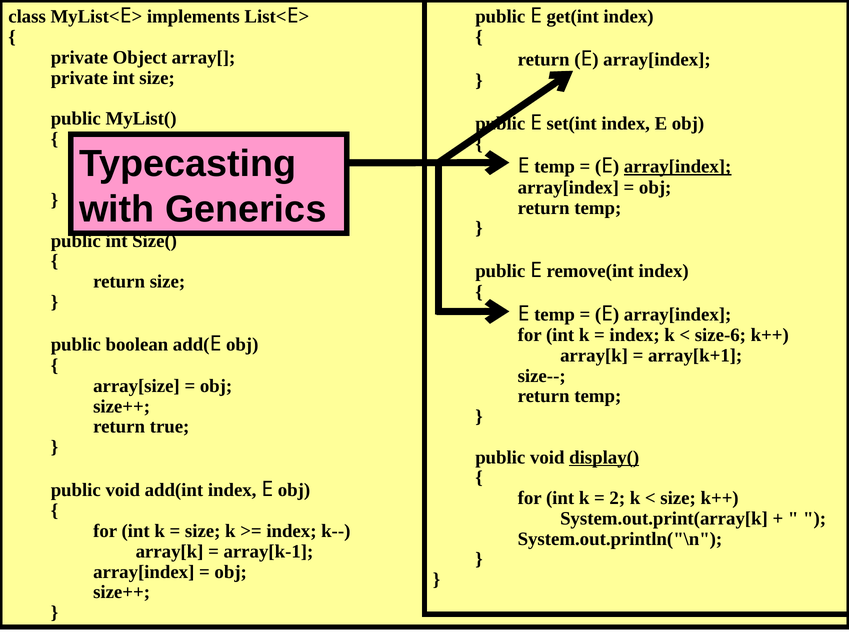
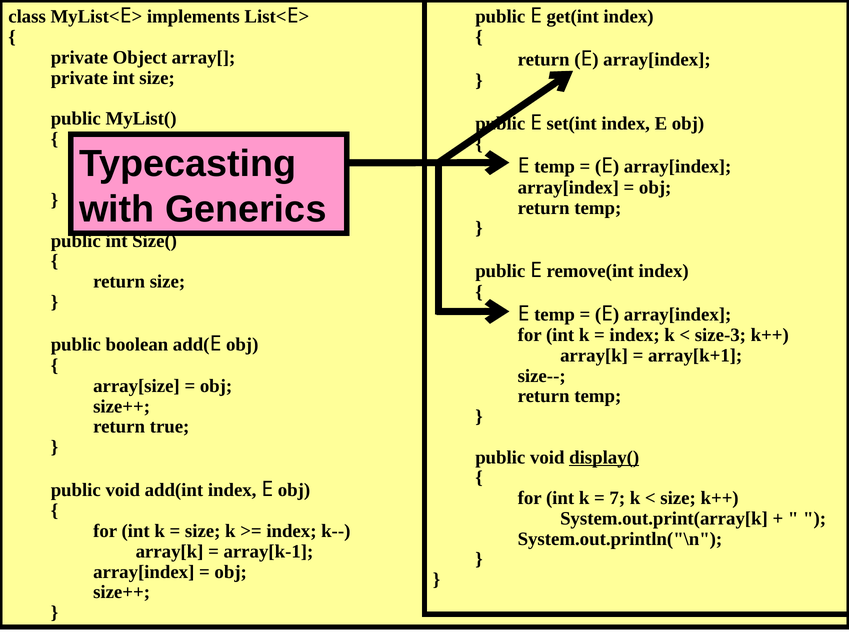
array[index at (678, 167) underline: present -> none
size-6: size-6 -> size-3
2: 2 -> 7
